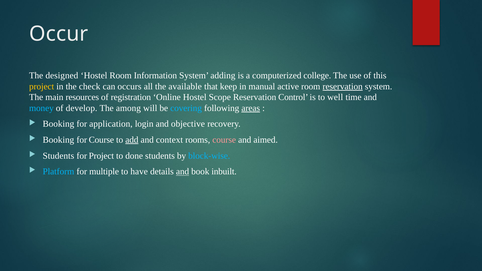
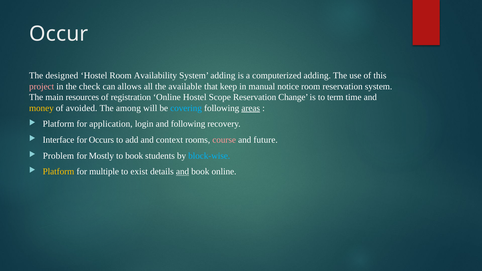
Information: Information -> Availability
computerized college: college -> adding
project at (42, 86) colour: yellow -> pink
occurs: occurs -> allows
active: active -> notice
reservation at (343, 86) underline: present -> none
Control: Control -> Change
well: well -> term
money colour: light blue -> yellow
develop: develop -> avoided
Booking at (58, 124): Booking -> Platform
and objective: objective -> following
Booking at (58, 140): Booking -> Interface
for Course: Course -> Occurs
add underline: present -> none
aimed: aimed -> future
Students at (58, 156): Students -> Problem
for Project: Project -> Mostly
to done: done -> book
Platform at (58, 172) colour: light blue -> yellow
have: have -> exist
book inbuilt: inbuilt -> online
